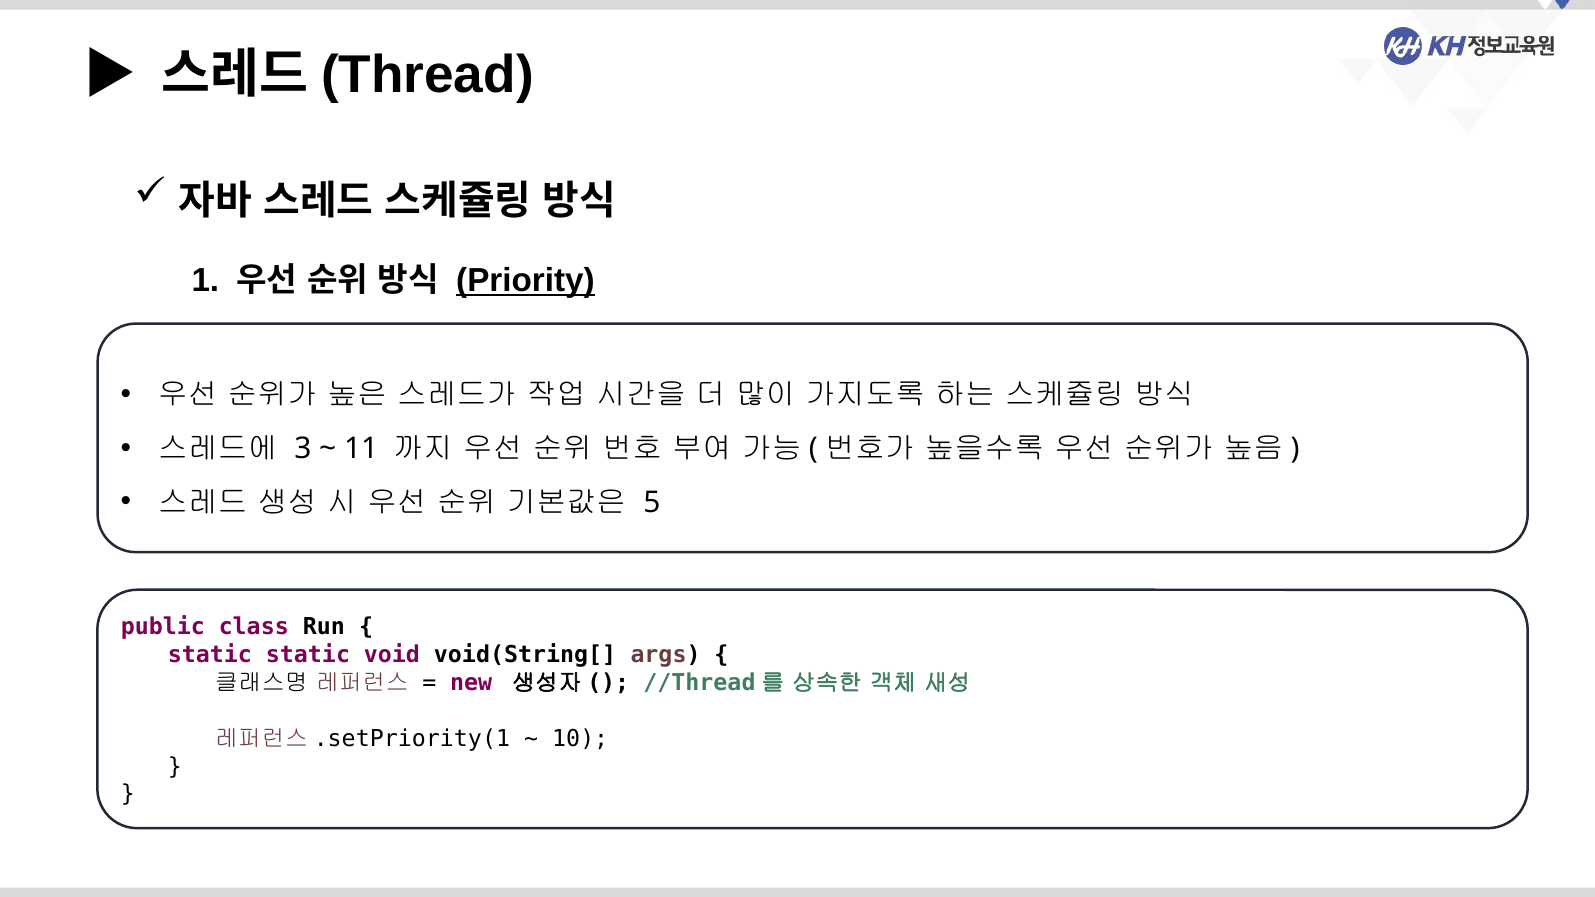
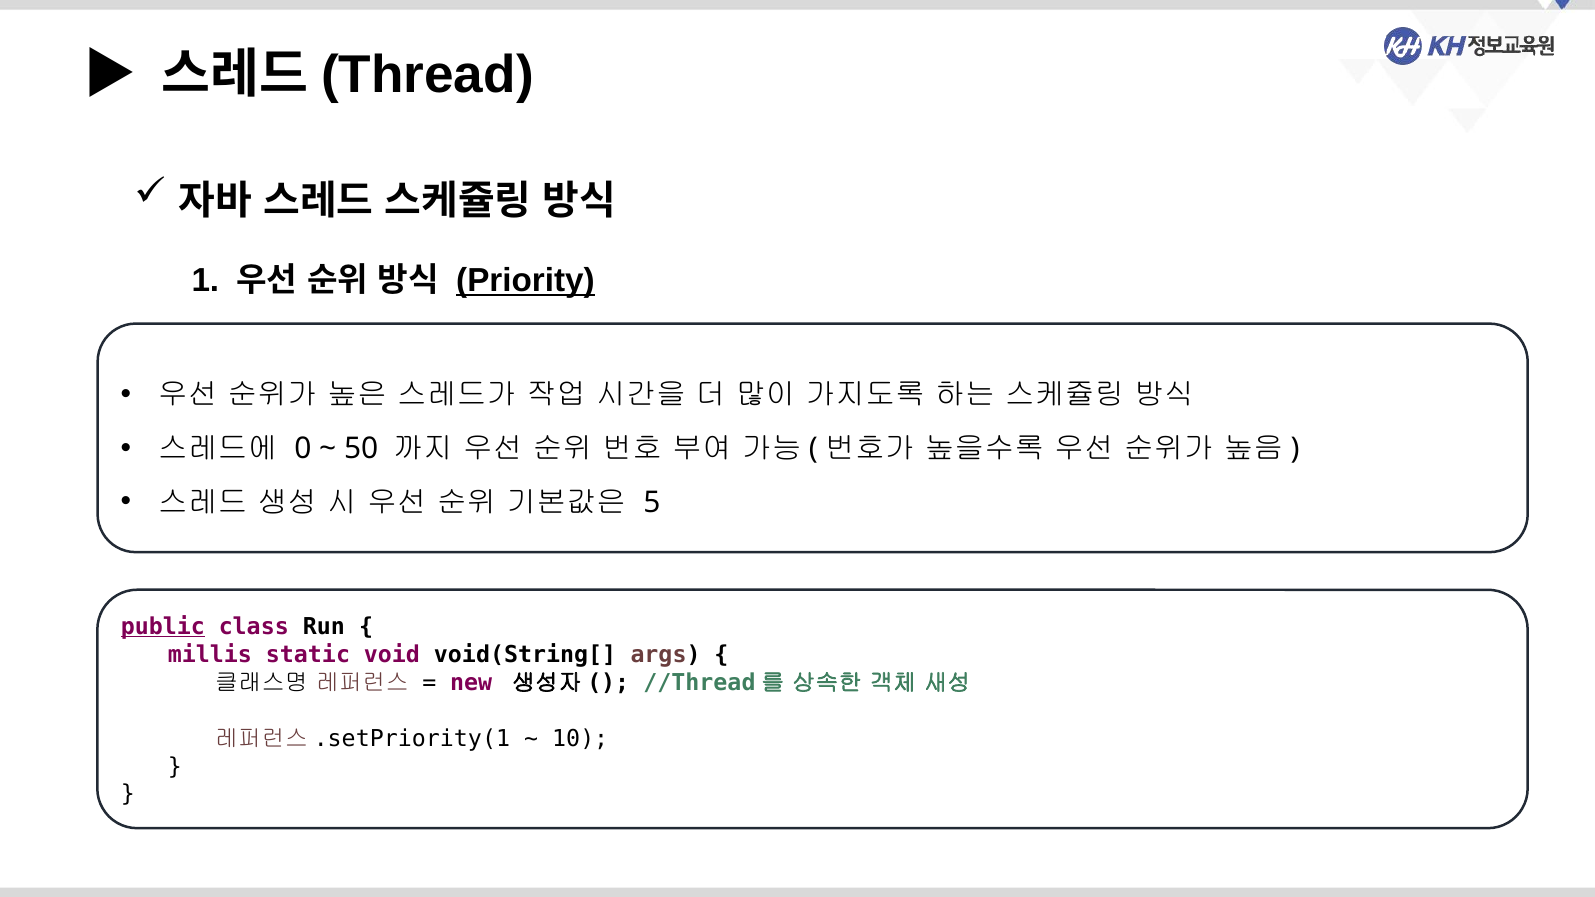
3: 3 -> 0
11: 11 -> 50
public underline: none -> present
static at (210, 655): static -> millis
